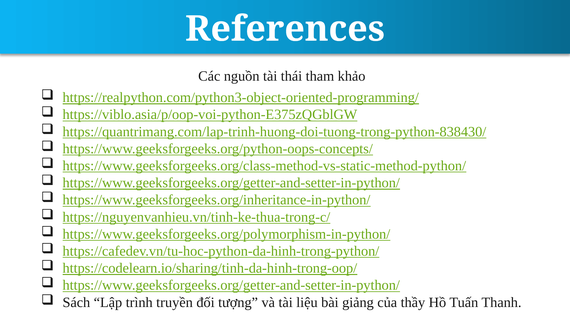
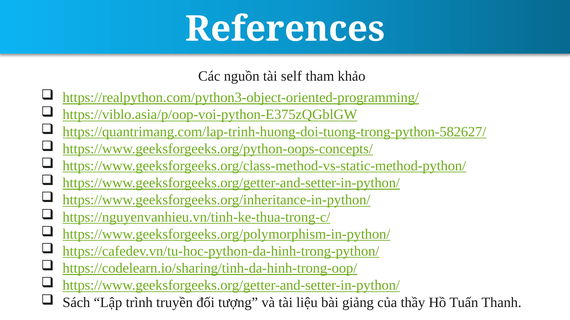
thái: thái -> self
https://quantrimang.com/lap-trinh-huong-doi-tuong-trong-python-838430/: https://quantrimang.com/lap-trinh-huong-doi-tuong-trong-python-838430/ -> https://quantrimang.com/lap-trinh-huong-doi-tuong-trong-python-582627/
